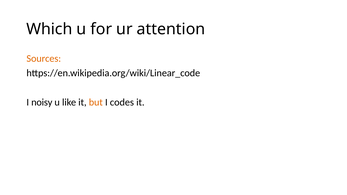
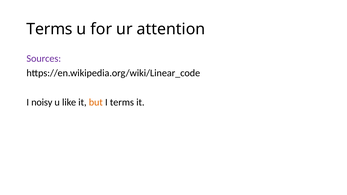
Which at (49, 29): Which -> Terms
Sources colour: orange -> purple
I codes: codes -> terms
